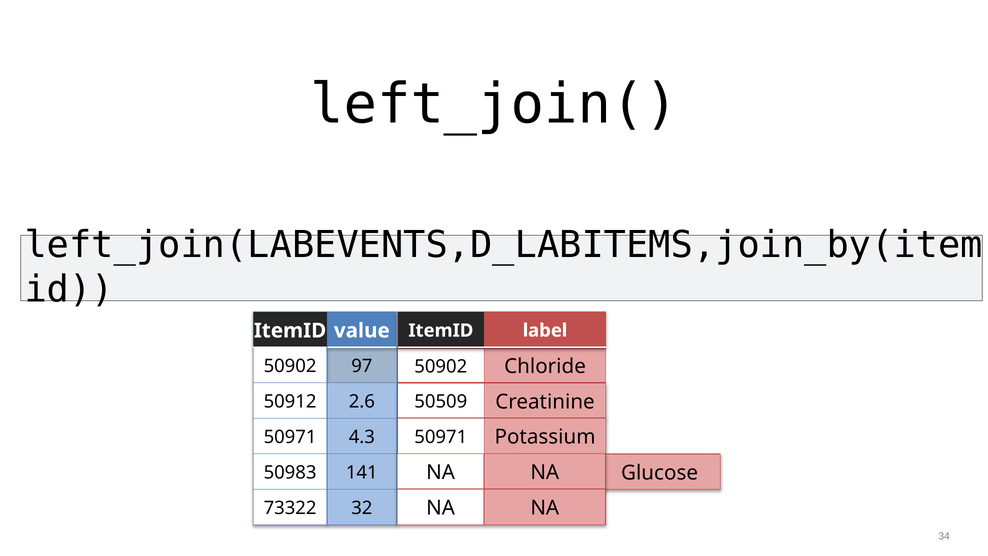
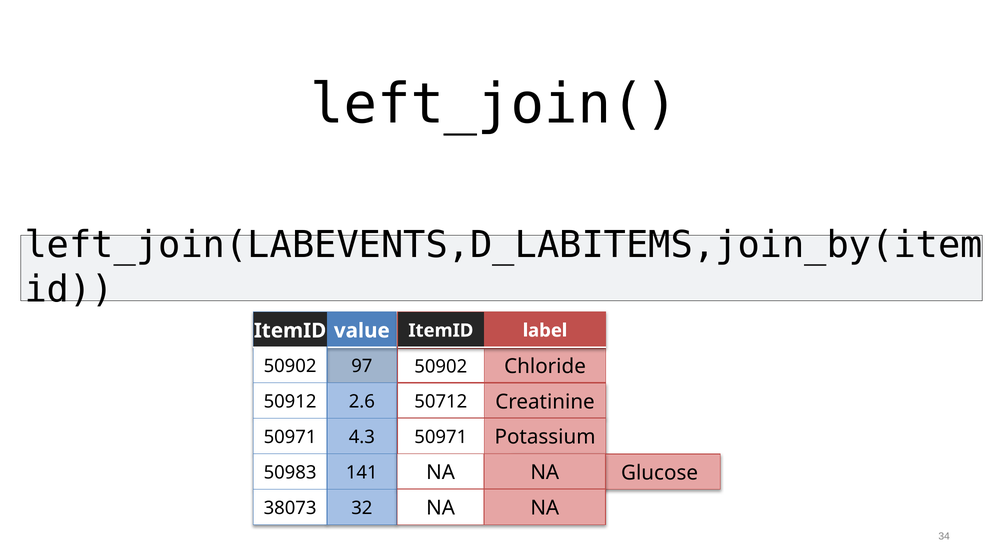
50509: 50509 -> 50712
73322: 73322 -> 38073
